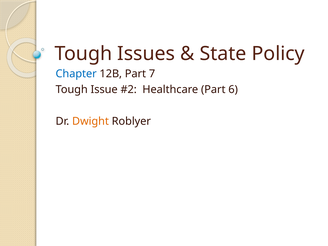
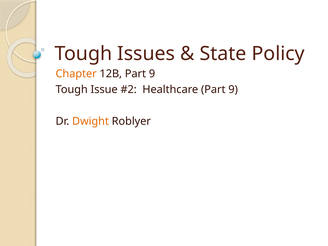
Chapter colour: blue -> orange
12B Part 7: 7 -> 9
Healthcare Part 6: 6 -> 9
